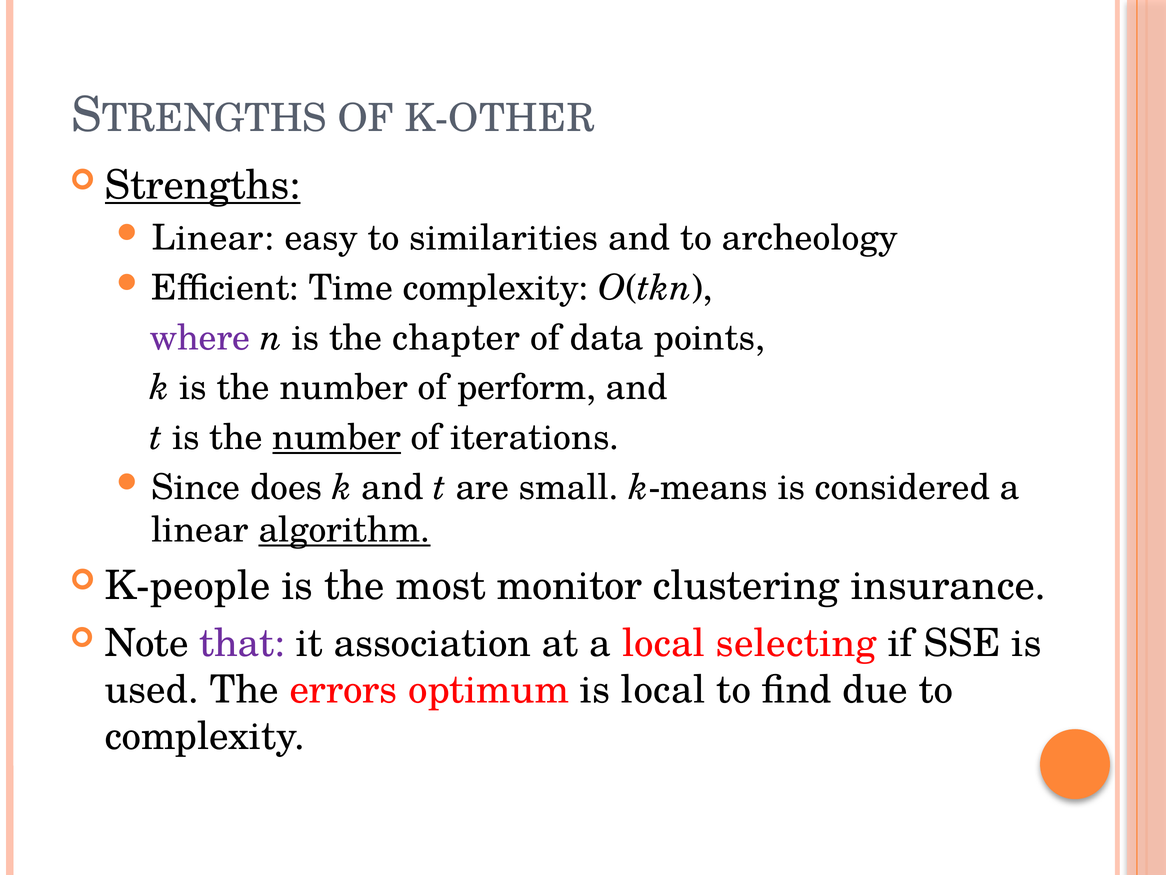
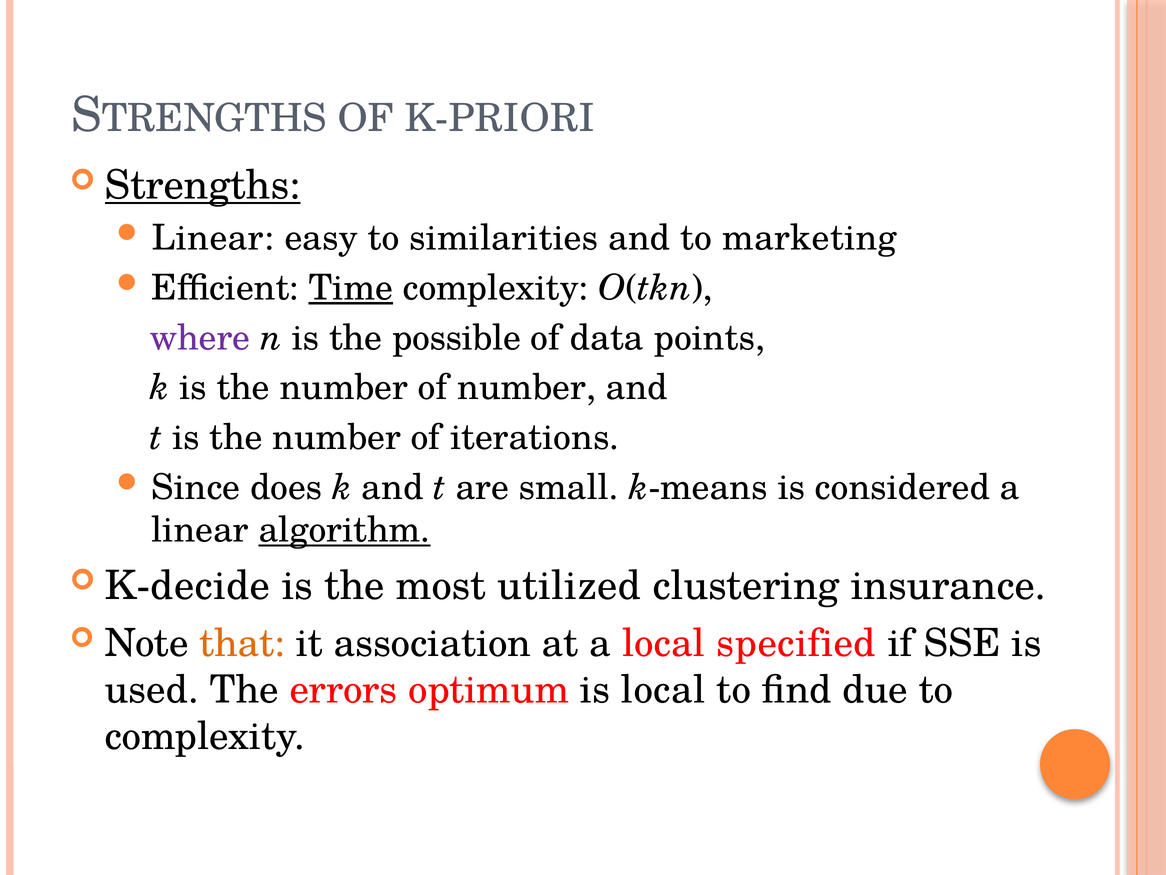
K-OTHER: K-OTHER -> K-PRIORI
archeology: archeology -> marketing
Time underline: none -> present
chapter: chapter -> possible
of perform: perform -> number
number at (337, 437) underline: present -> none
K-people: K-people -> K-decide
monitor: monitor -> utilized
that colour: purple -> orange
selecting: selecting -> specified
